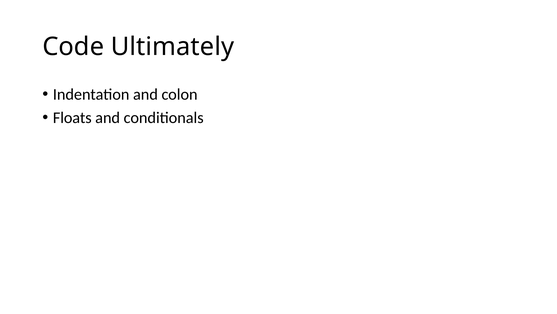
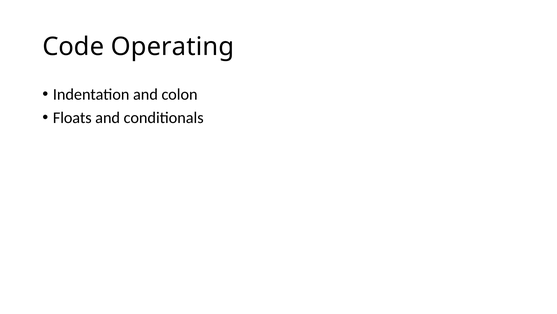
Ultimately: Ultimately -> Operating
